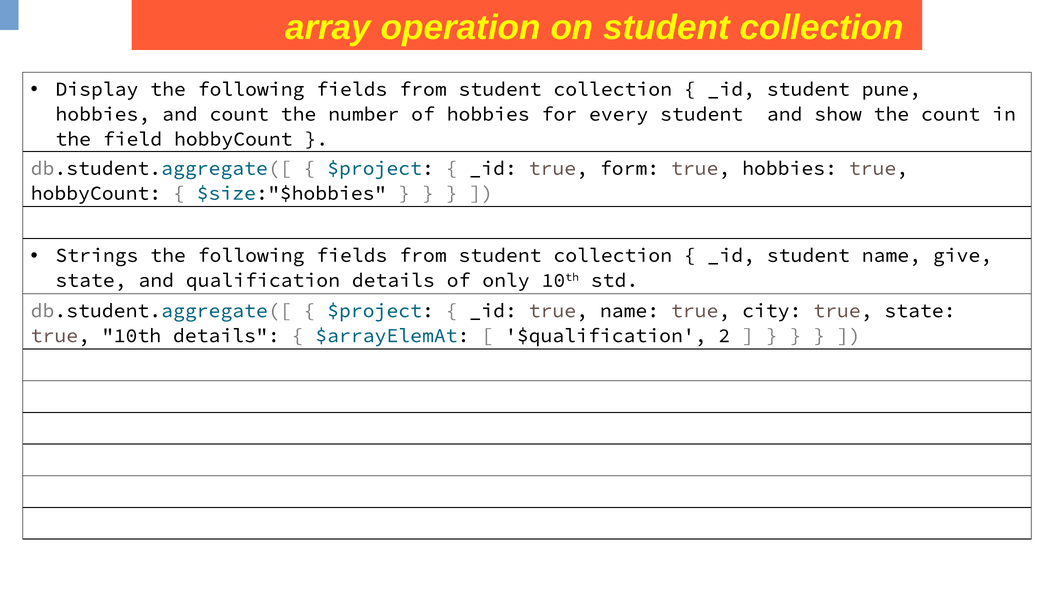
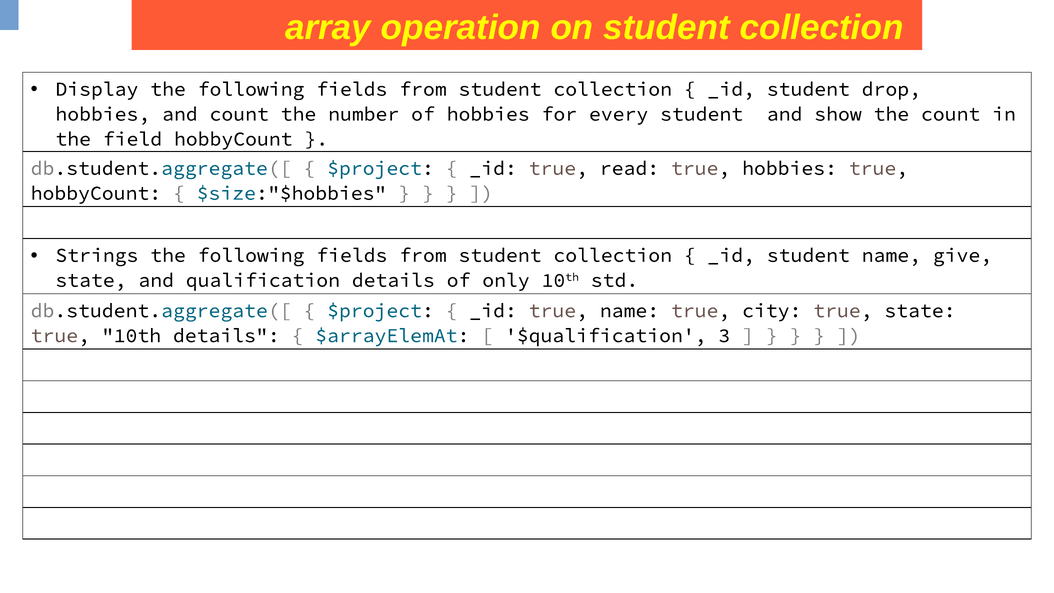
pune: pune -> drop
form: form -> read
2: 2 -> 3
